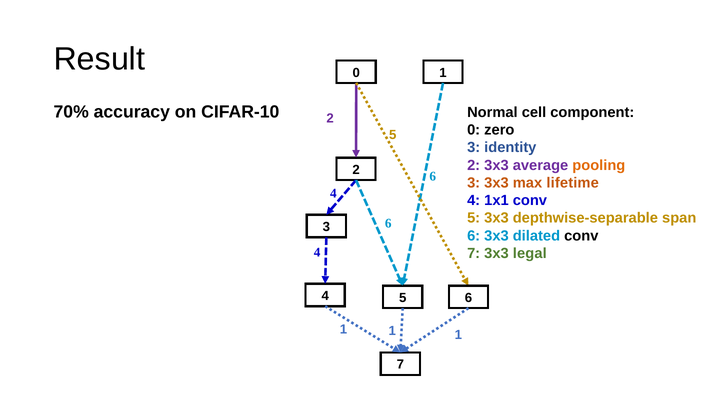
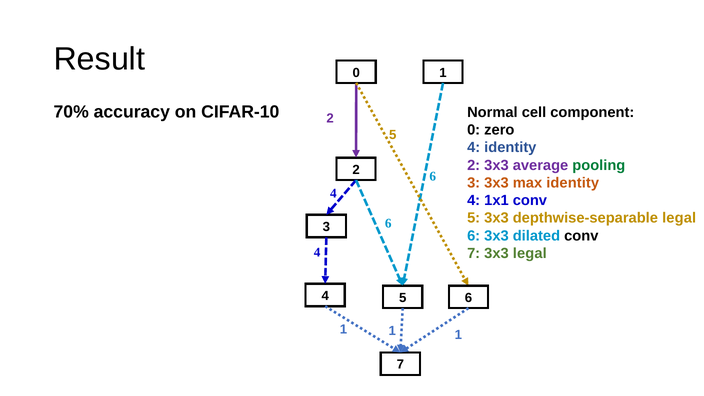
3 at (474, 148): 3 -> 4
pooling colour: orange -> green
max lifetime: lifetime -> identity
depthwise-separable span: span -> legal
